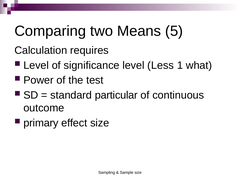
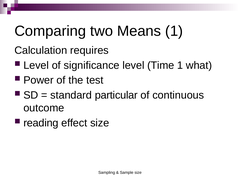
Means 5: 5 -> 1
Less: Less -> Time
primary: primary -> reading
